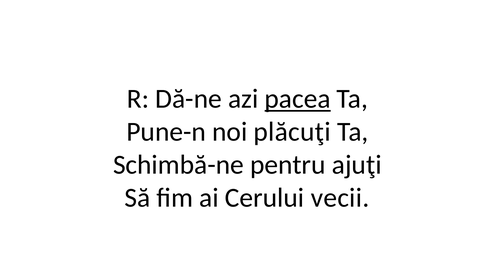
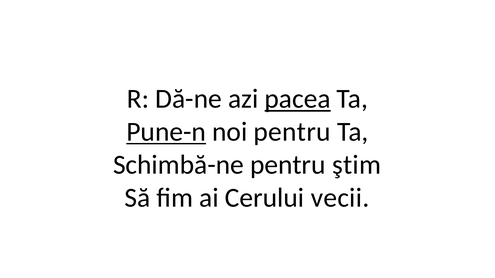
Pune-n underline: none -> present
noi plăcuţi: plăcuţi -> pentru
ajuţi: ajuţi -> ştim
